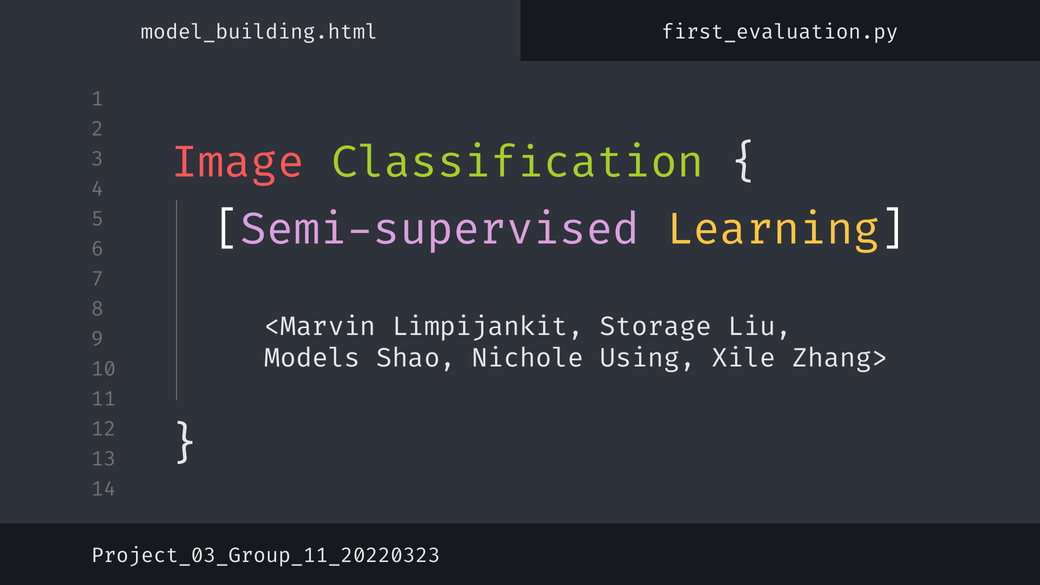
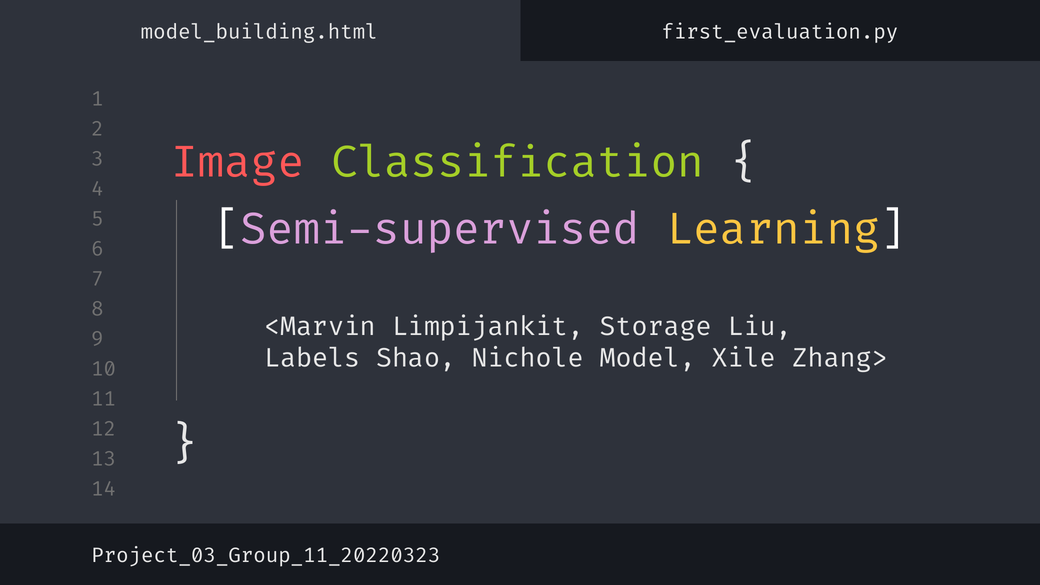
Models: Models -> Labels
Using: Using -> Model
